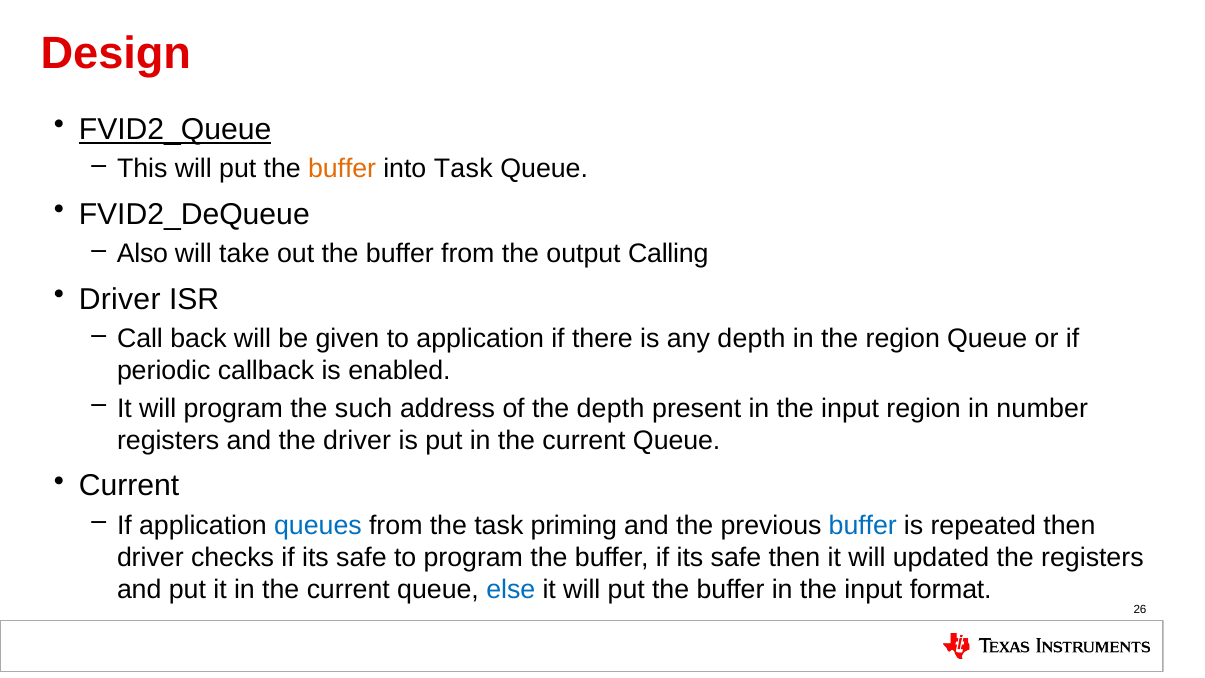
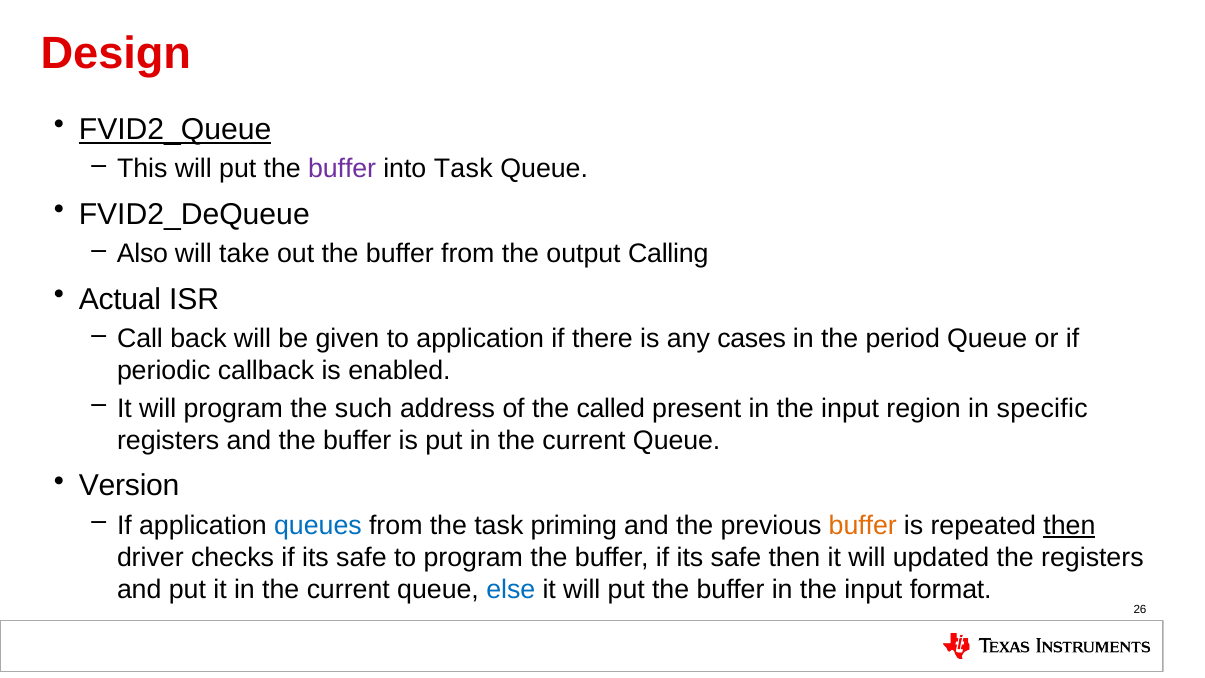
buffer at (342, 169) colour: orange -> purple
Driver at (120, 299): Driver -> Actual
any depth: depth -> cases
the region: region -> period
the depth: depth -> called
number: number -> specific
and the driver: driver -> buffer
Current at (129, 486): Current -> Version
buffer at (863, 525) colour: blue -> orange
then at (1069, 525) underline: none -> present
